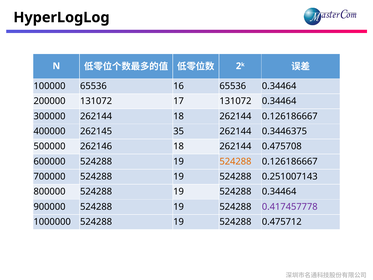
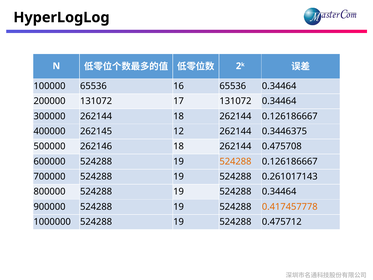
35: 35 -> 12
0.251007143: 0.251007143 -> 0.261017143
0.417457778 colour: purple -> orange
